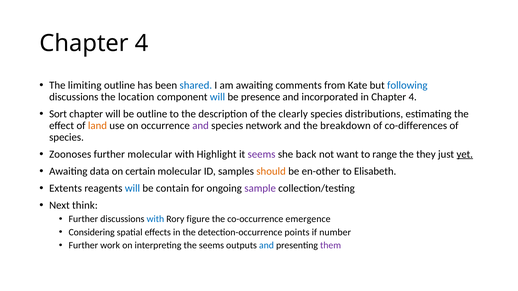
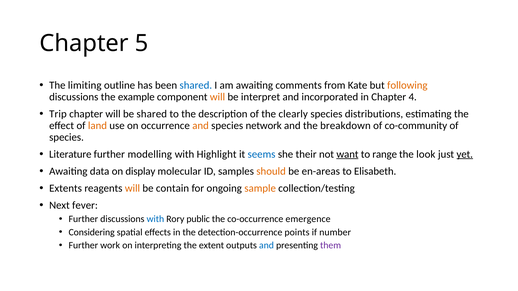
4 at (142, 44): 4 -> 5
following colour: blue -> orange
location: location -> example
will at (217, 97) colour: blue -> orange
presence: presence -> interpret
Sort: Sort -> Trip
be outline: outline -> shared
and at (201, 126) colour: purple -> orange
co-differences: co-differences -> co-community
Zoonoses: Zoonoses -> Literature
further molecular: molecular -> modelling
seems at (262, 154) colour: purple -> blue
back: back -> their
want underline: none -> present
they: they -> look
certain: certain -> display
en-other: en-other -> en-areas
will at (132, 188) colour: blue -> orange
sample colour: purple -> orange
think: think -> fever
figure: figure -> public
the seems: seems -> extent
